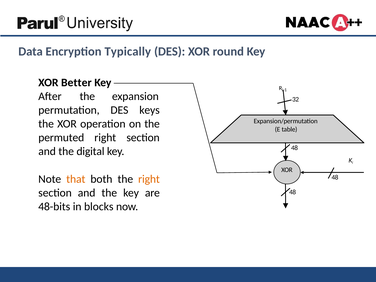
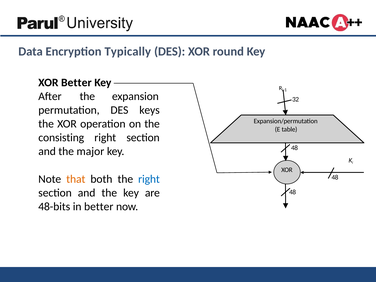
permuted: permuted -> consisting
digital: digital -> major
right at (149, 179) colour: orange -> blue
in blocks: blocks -> better
